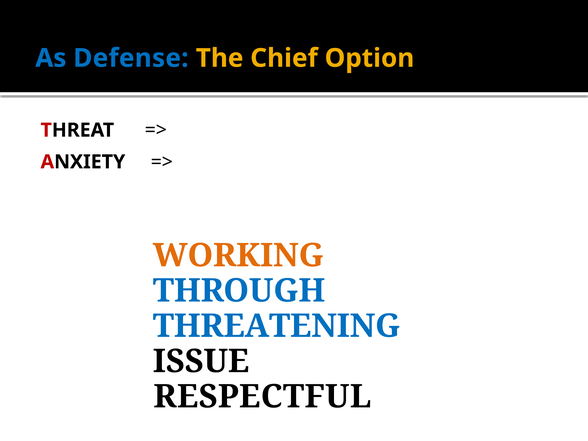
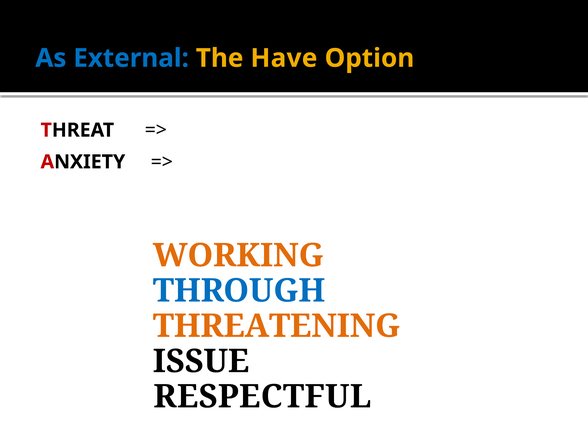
Defense: Defense -> External
Chief: Chief -> Have
THREATENING colour: blue -> orange
